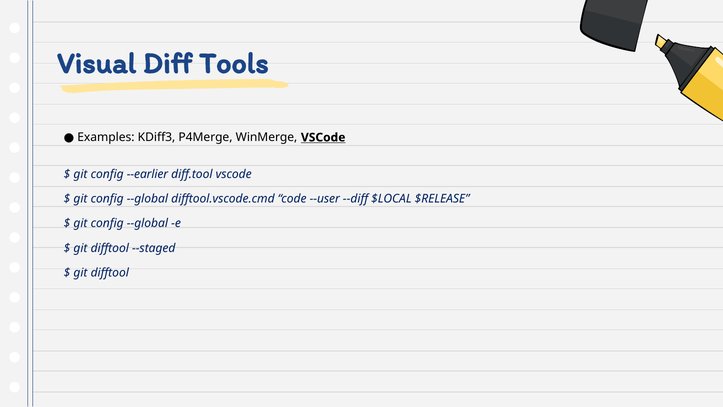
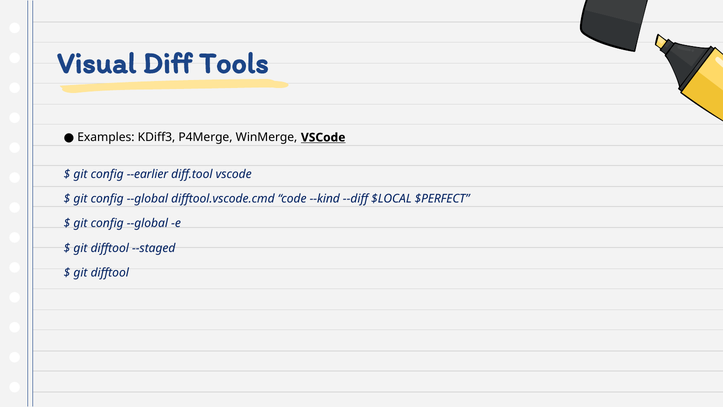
--user: --user -> --kind
$RELEASE: $RELEASE -> $PERFECT
